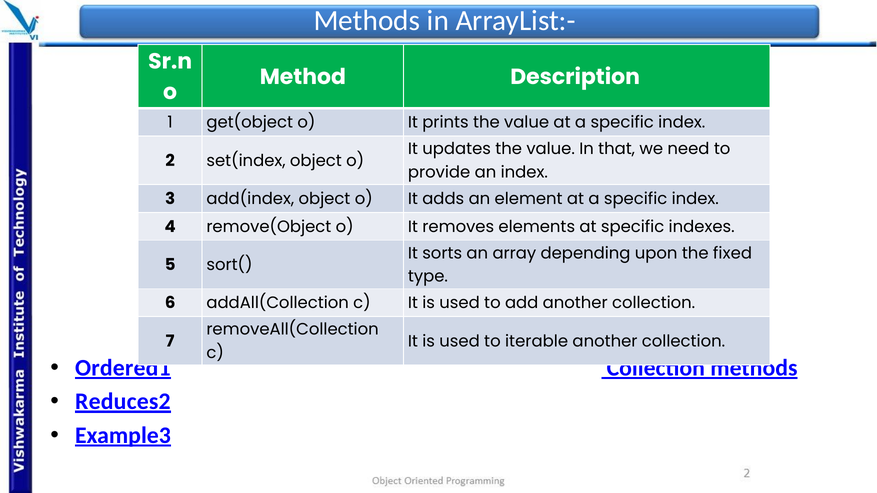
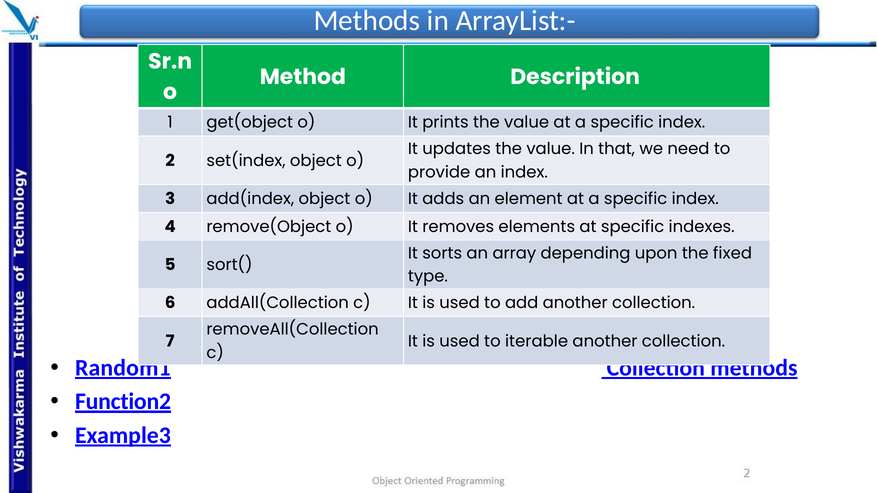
Ordered1: Ordered1 -> Random1
Reduces2: Reduces2 -> Function2
